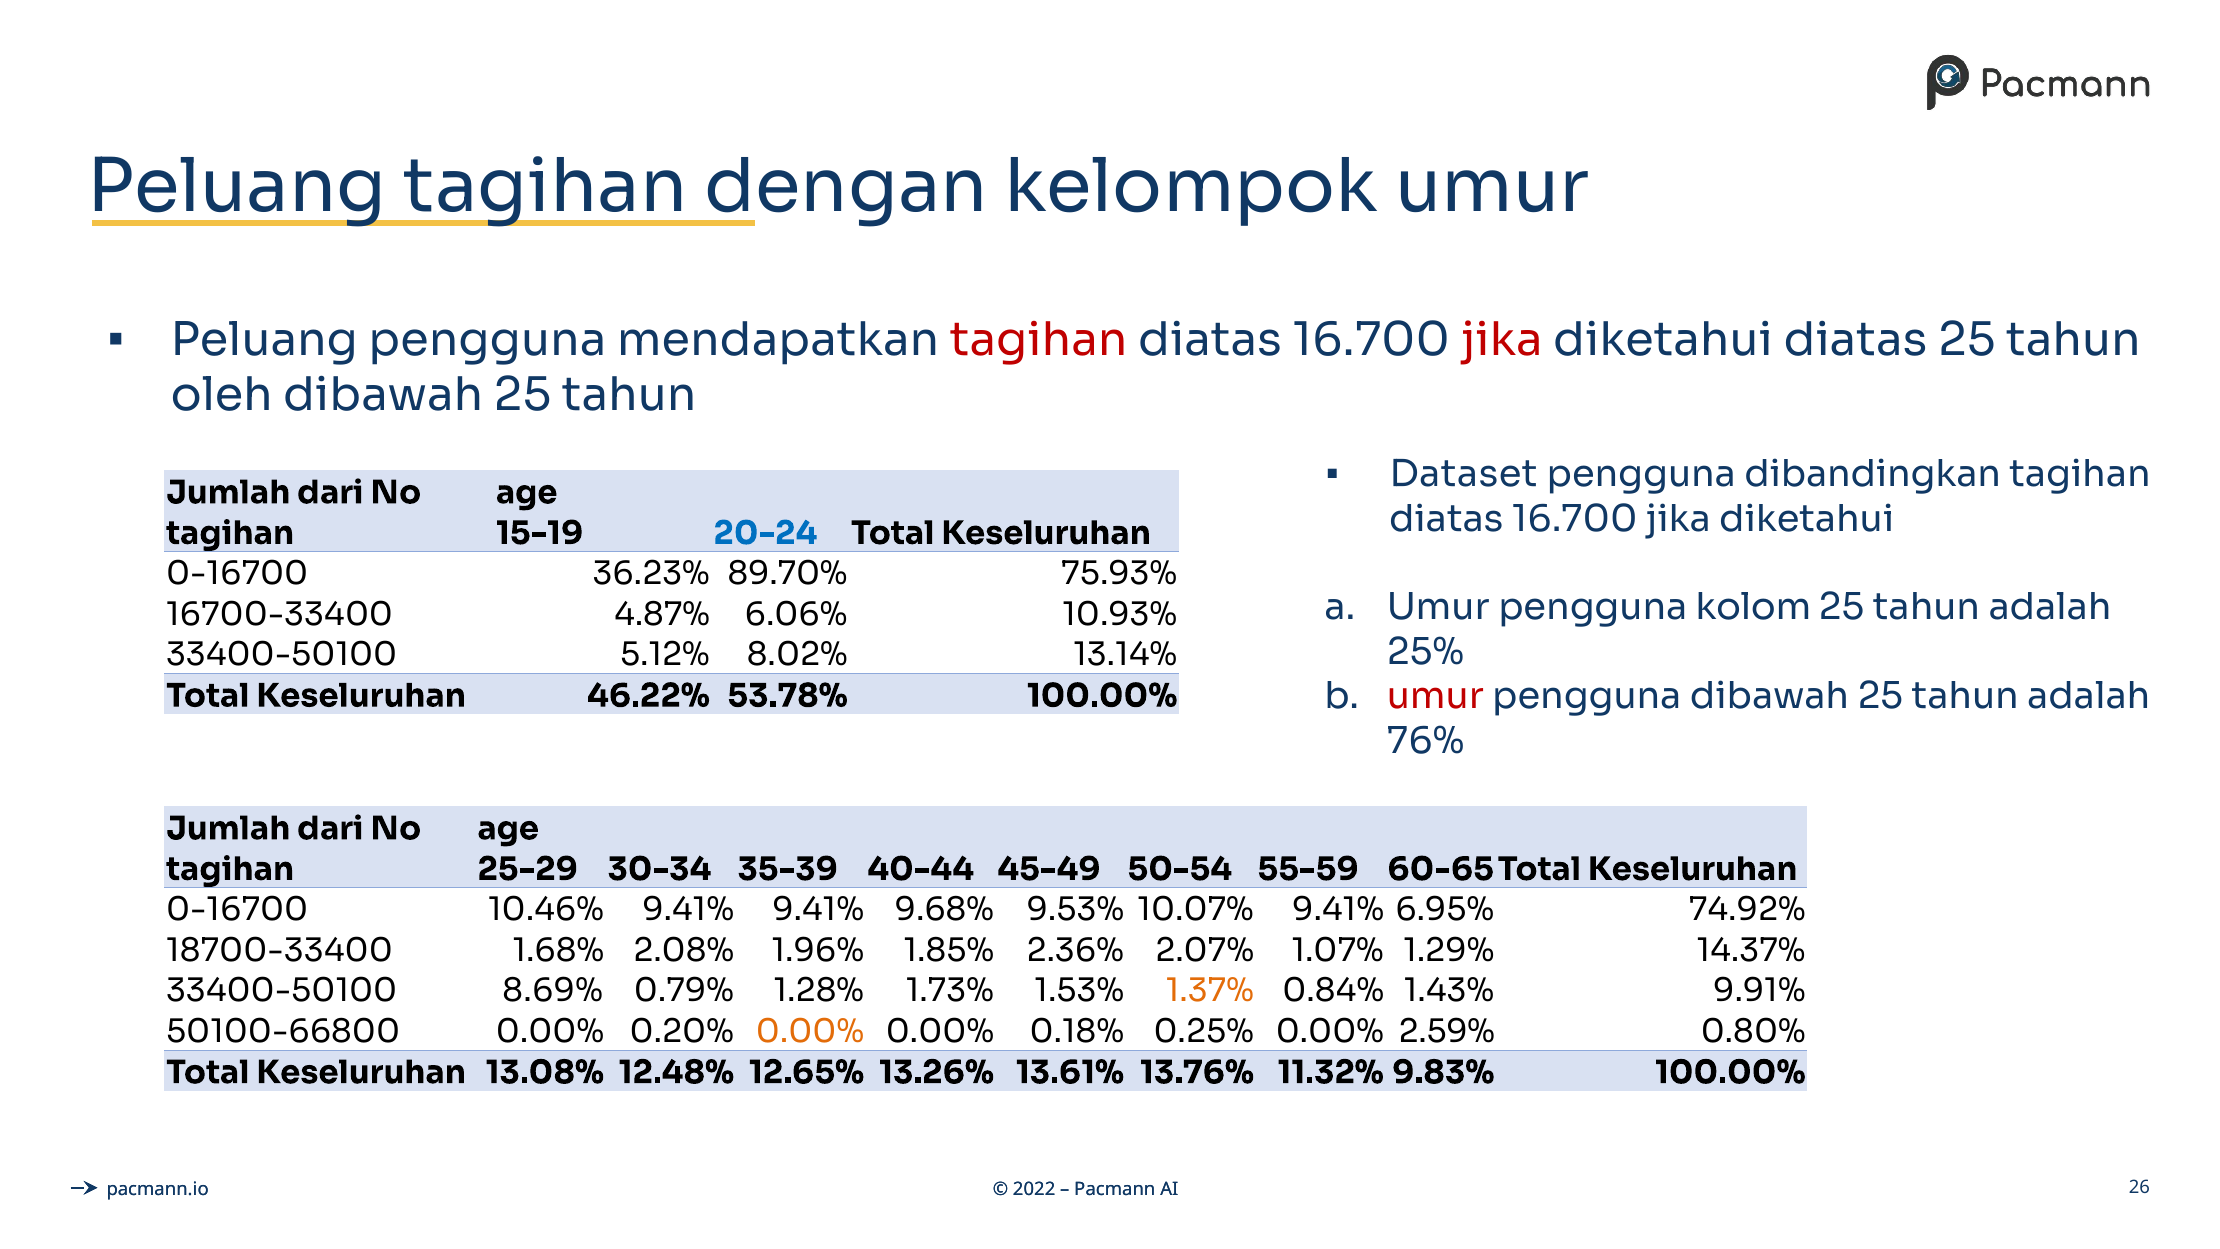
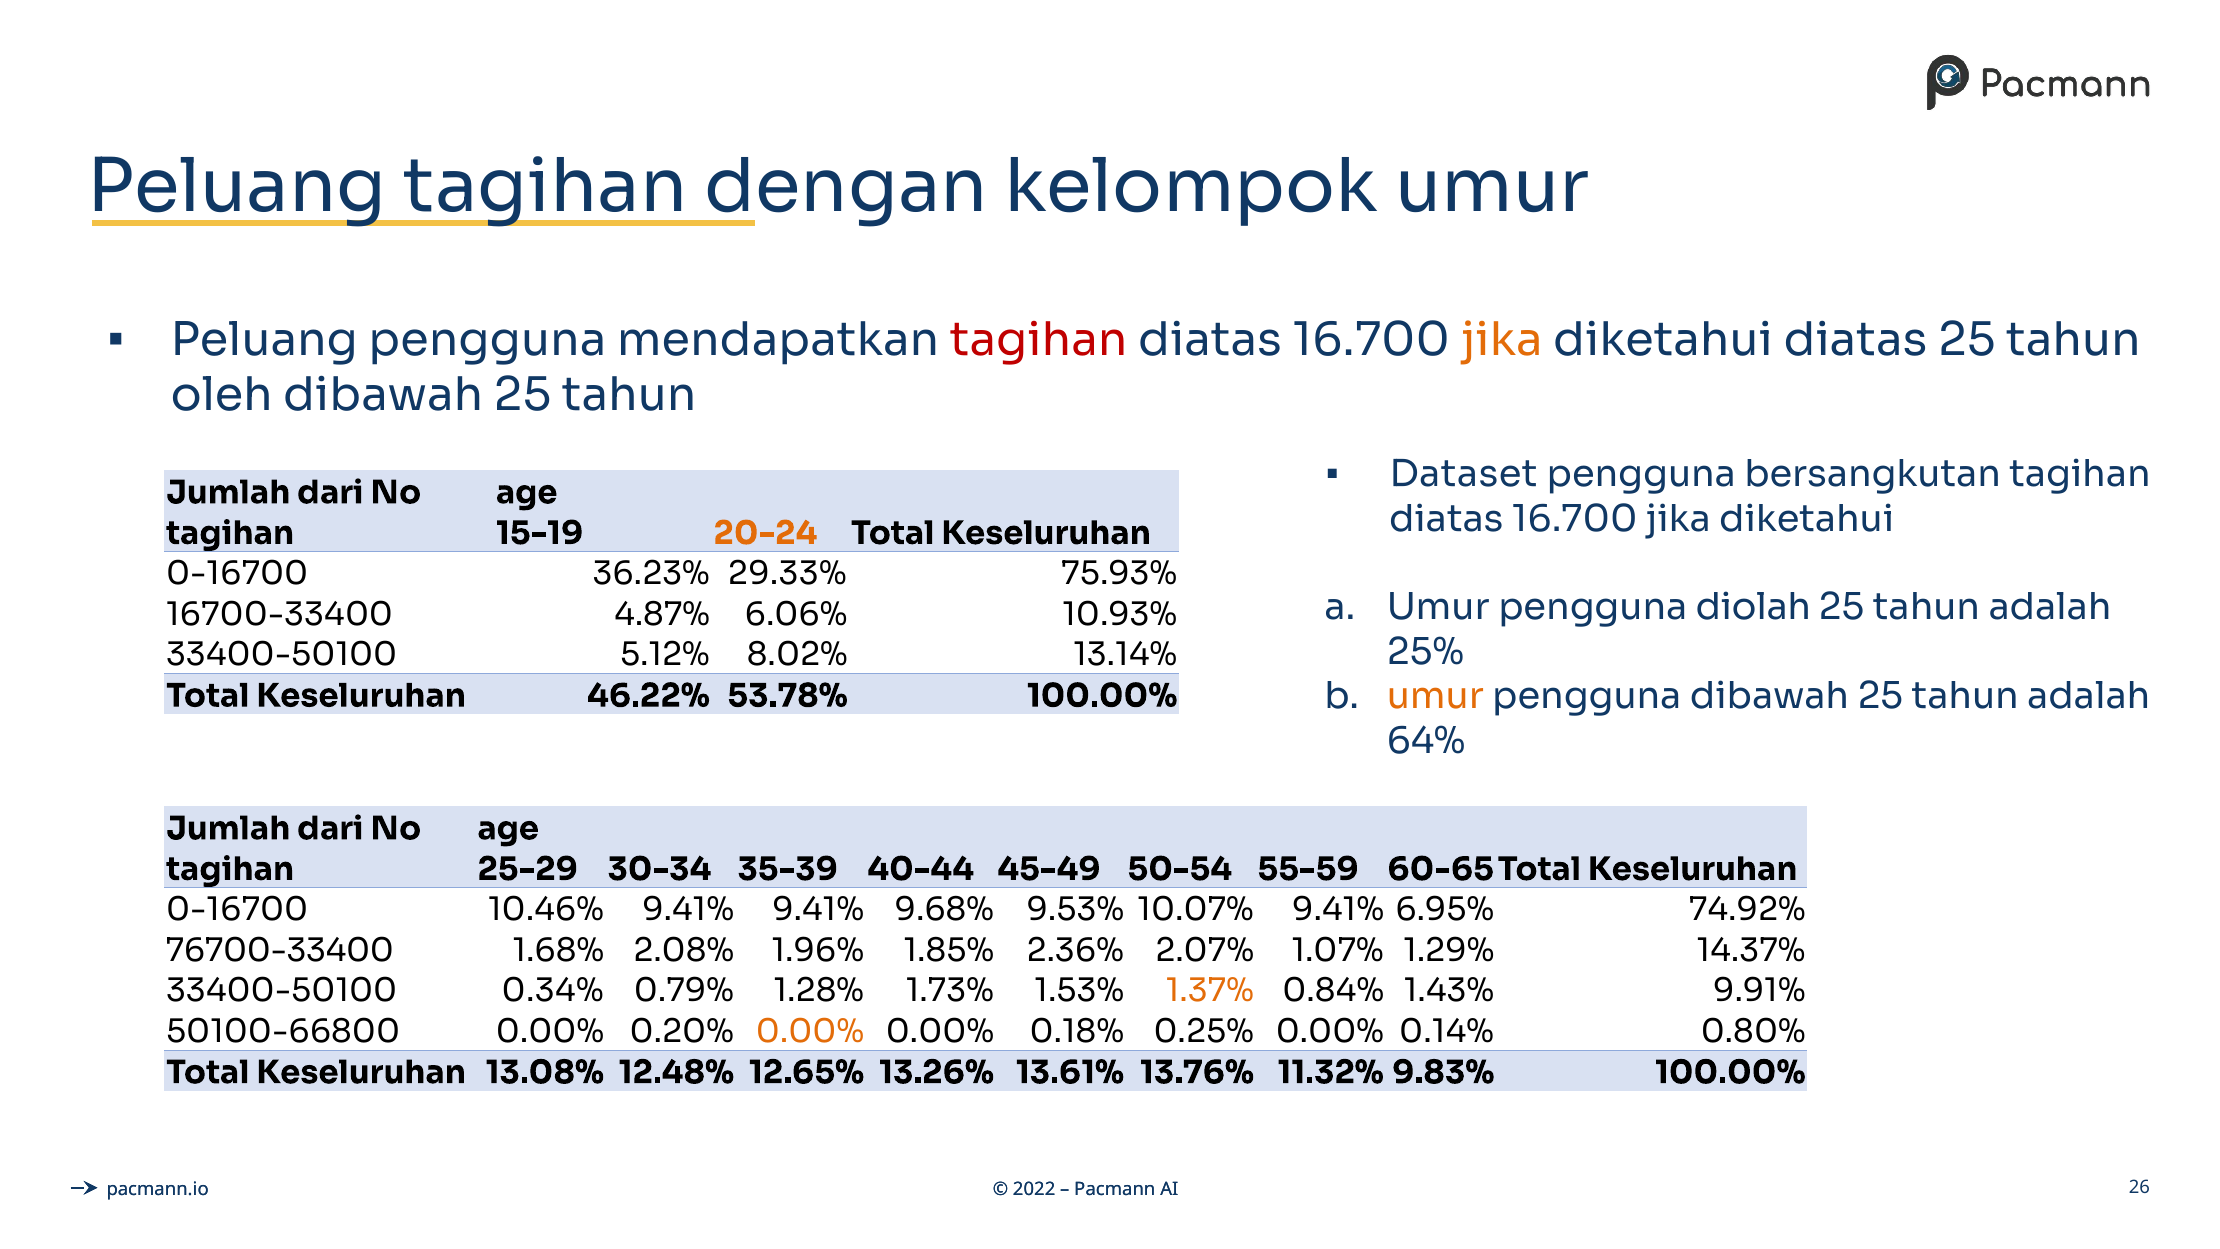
jika at (1502, 340) colour: red -> orange
dibandingkan: dibandingkan -> bersangkutan
20-24 colour: blue -> orange
89.70%: 89.70% -> 29.33%
kolom: kolom -> diolah
umur at (1435, 696) colour: red -> orange
76%: 76% -> 64%
18700-33400: 18700-33400 -> 76700-33400
8.69%: 8.69% -> 0.34%
2.59%: 2.59% -> 0.14%
